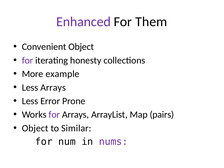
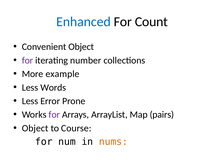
Enhanced colour: purple -> blue
Them: Them -> Count
honesty: honesty -> number
Less Arrays: Arrays -> Words
Similar: Similar -> Course
nums colour: purple -> orange
